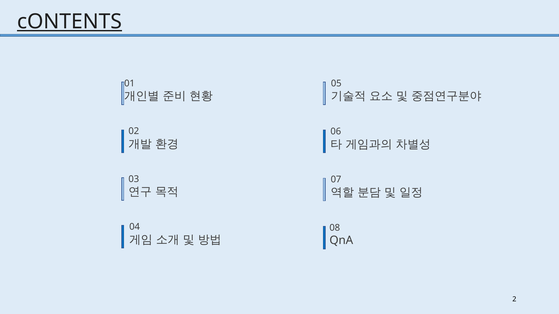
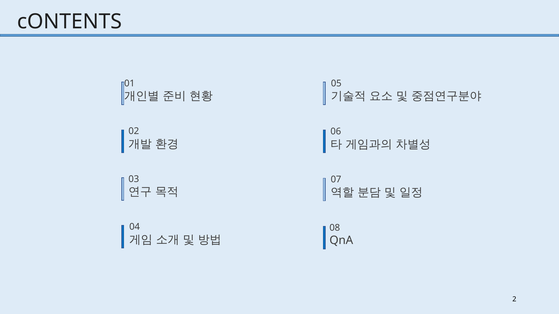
cONTENTS underline: present -> none
